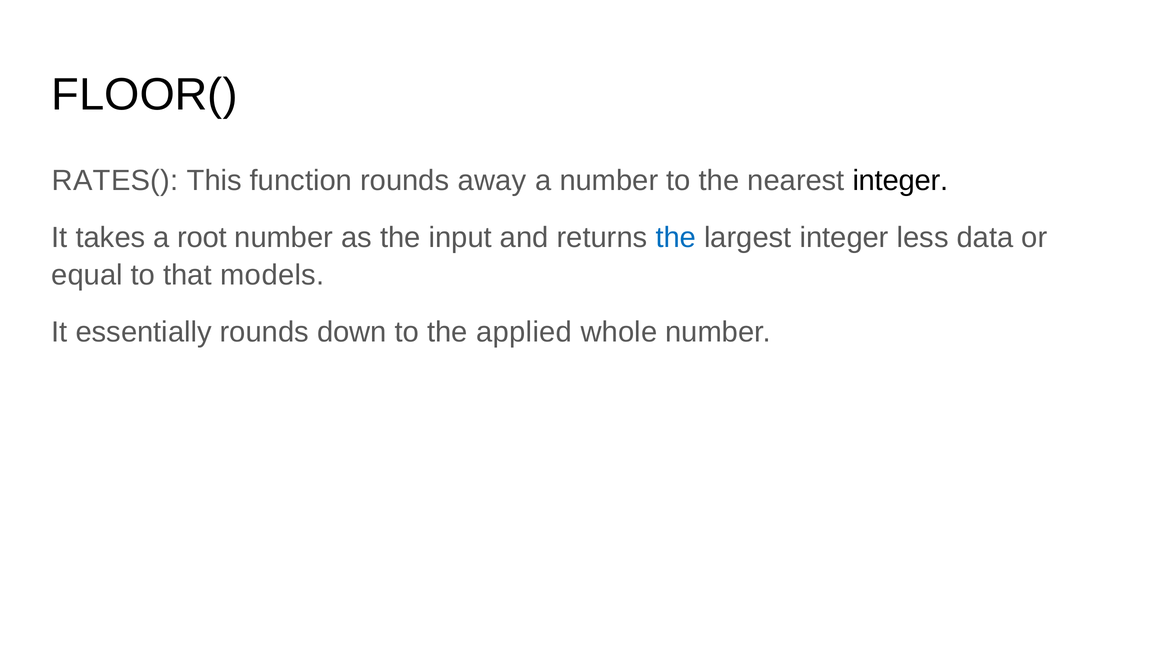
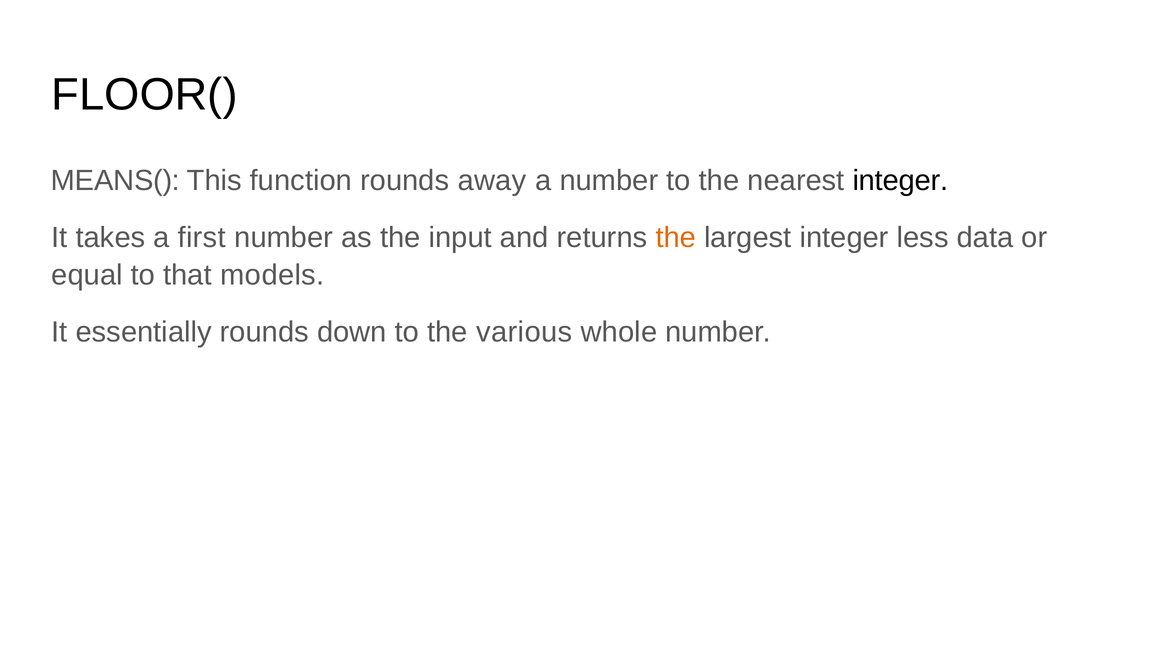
RATES(: RATES( -> MEANS(
root: root -> first
the at (676, 237) colour: blue -> orange
applied: applied -> various
